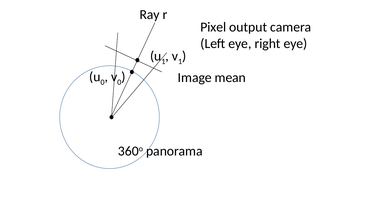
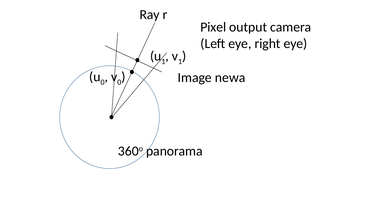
mean: mean -> newa
